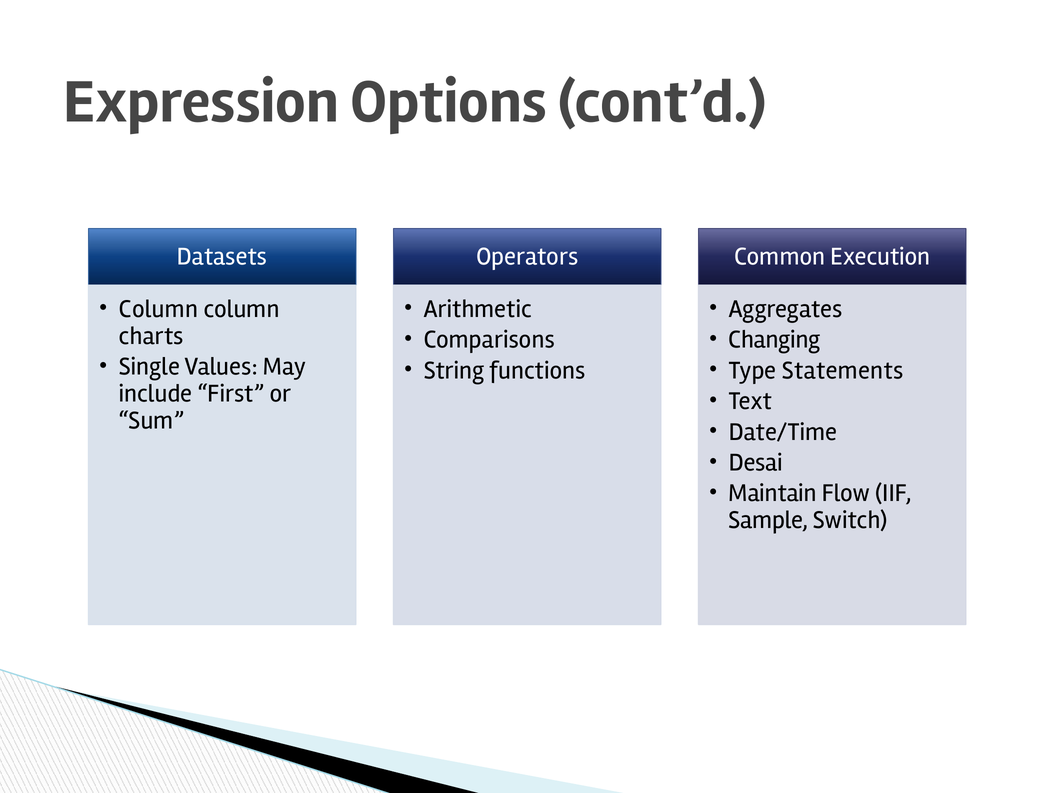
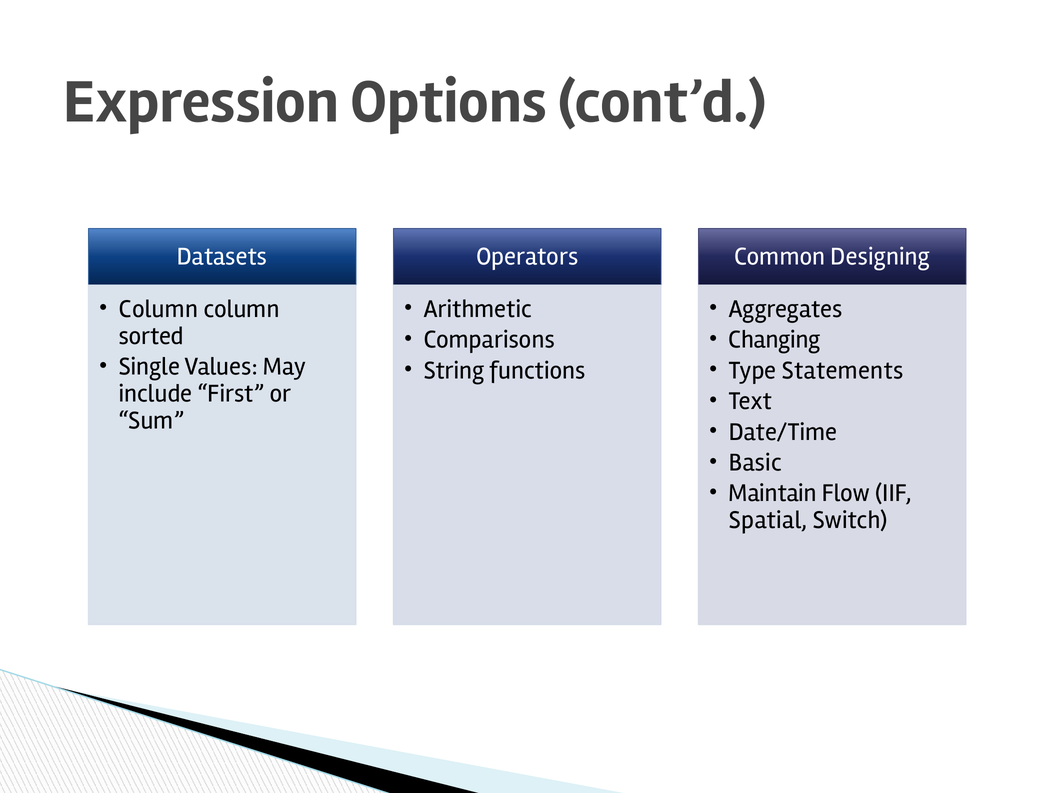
Execution: Execution -> Designing
charts: charts -> sorted
Desai: Desai -> Basic
Sample: Sample -> Spatial
